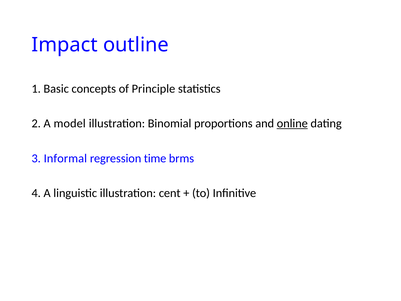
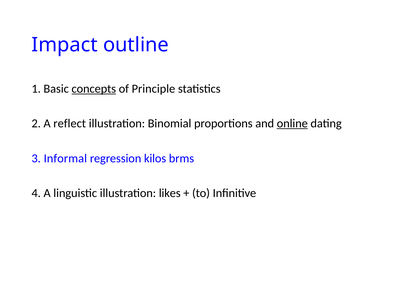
concepts underline: none -> present
model: model -> reflect
time: time -> kilos
cent: cent -> likes
